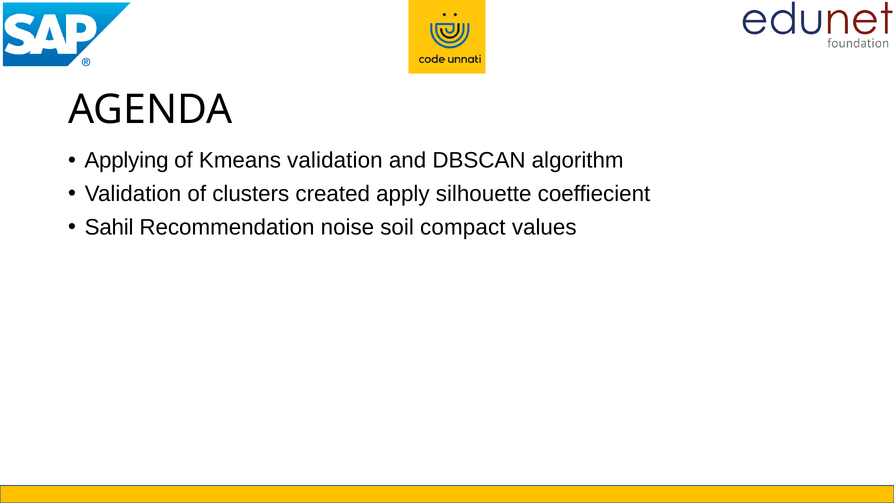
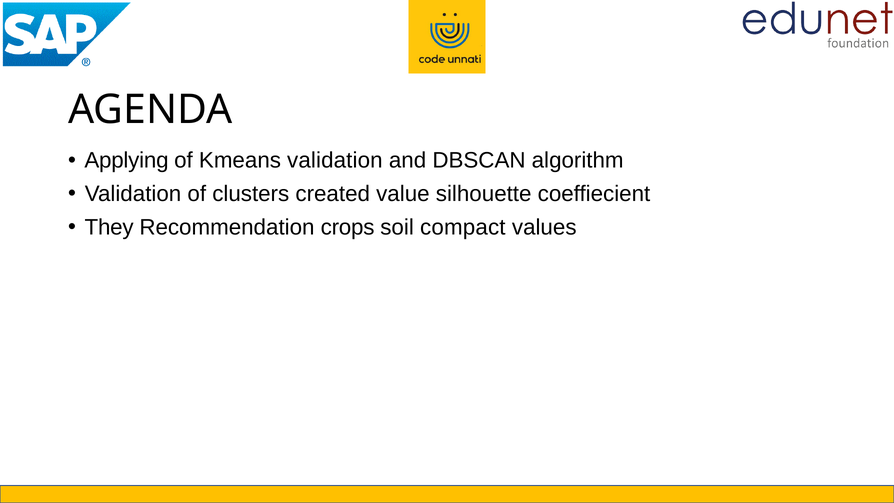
apply: apply -> value
Sahil: Sahil -> They
noise: noise -> crops
